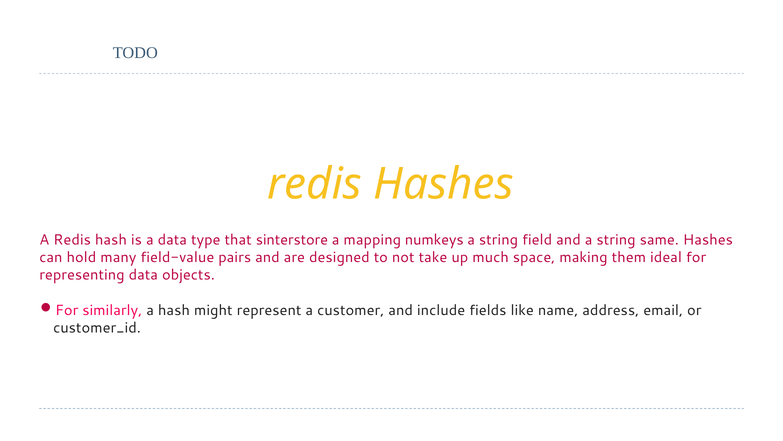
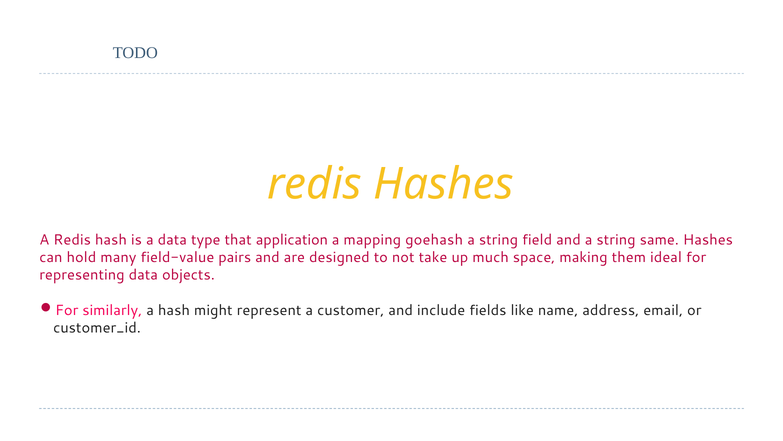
sinterstore: sinterstore -> application
numkeys: numkeys -> goehash
